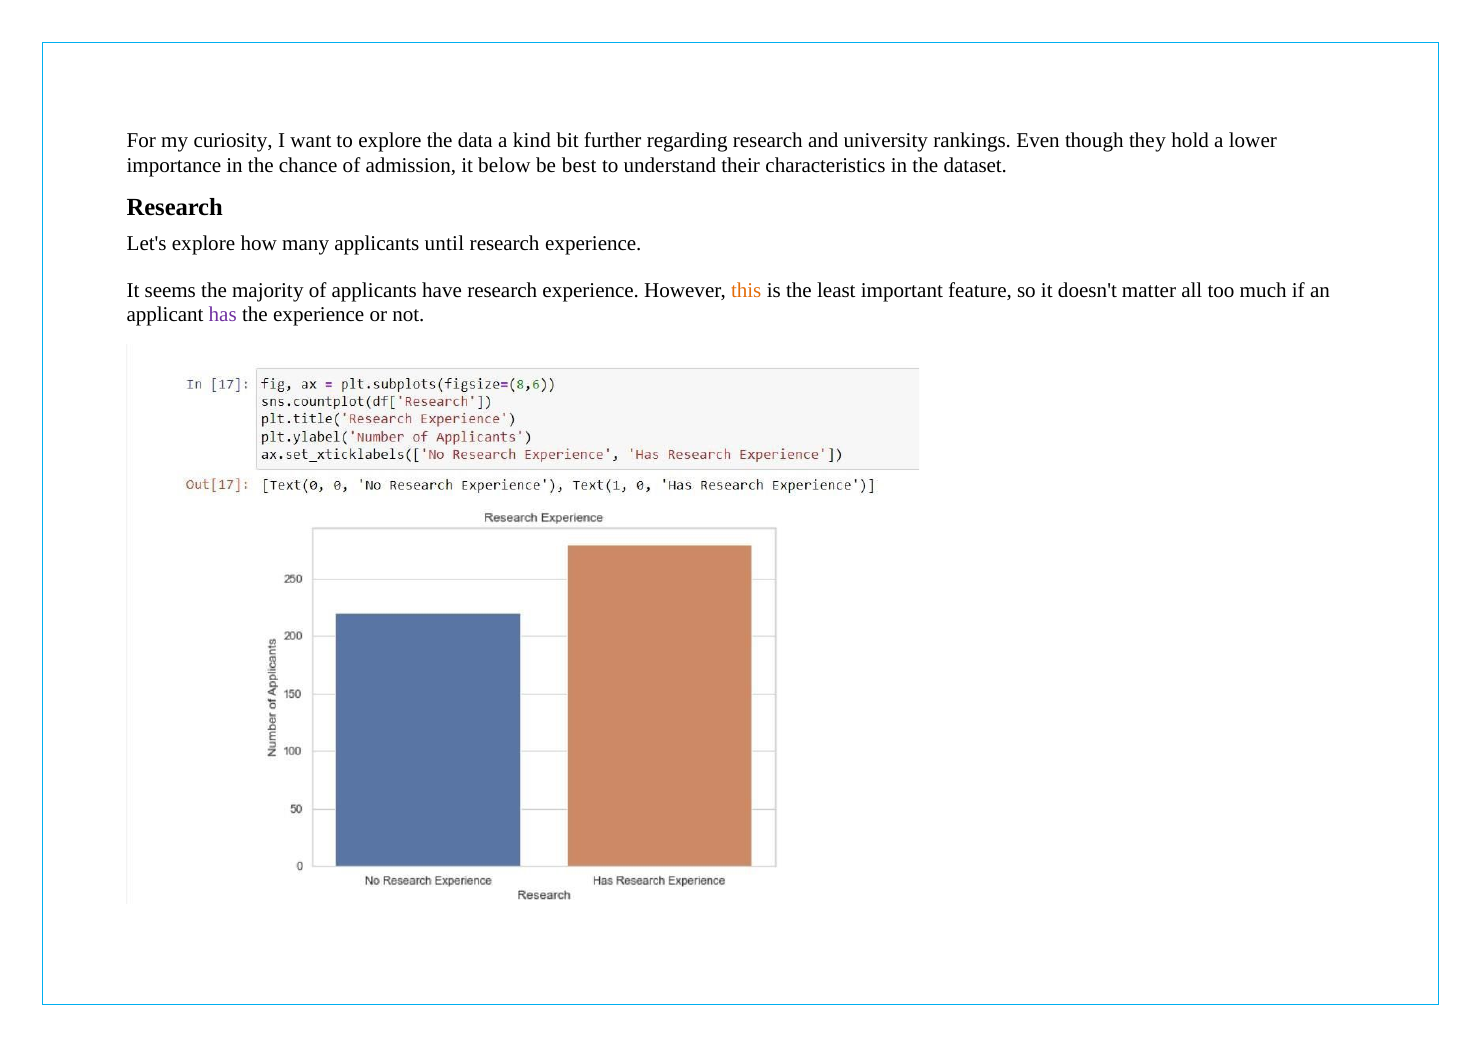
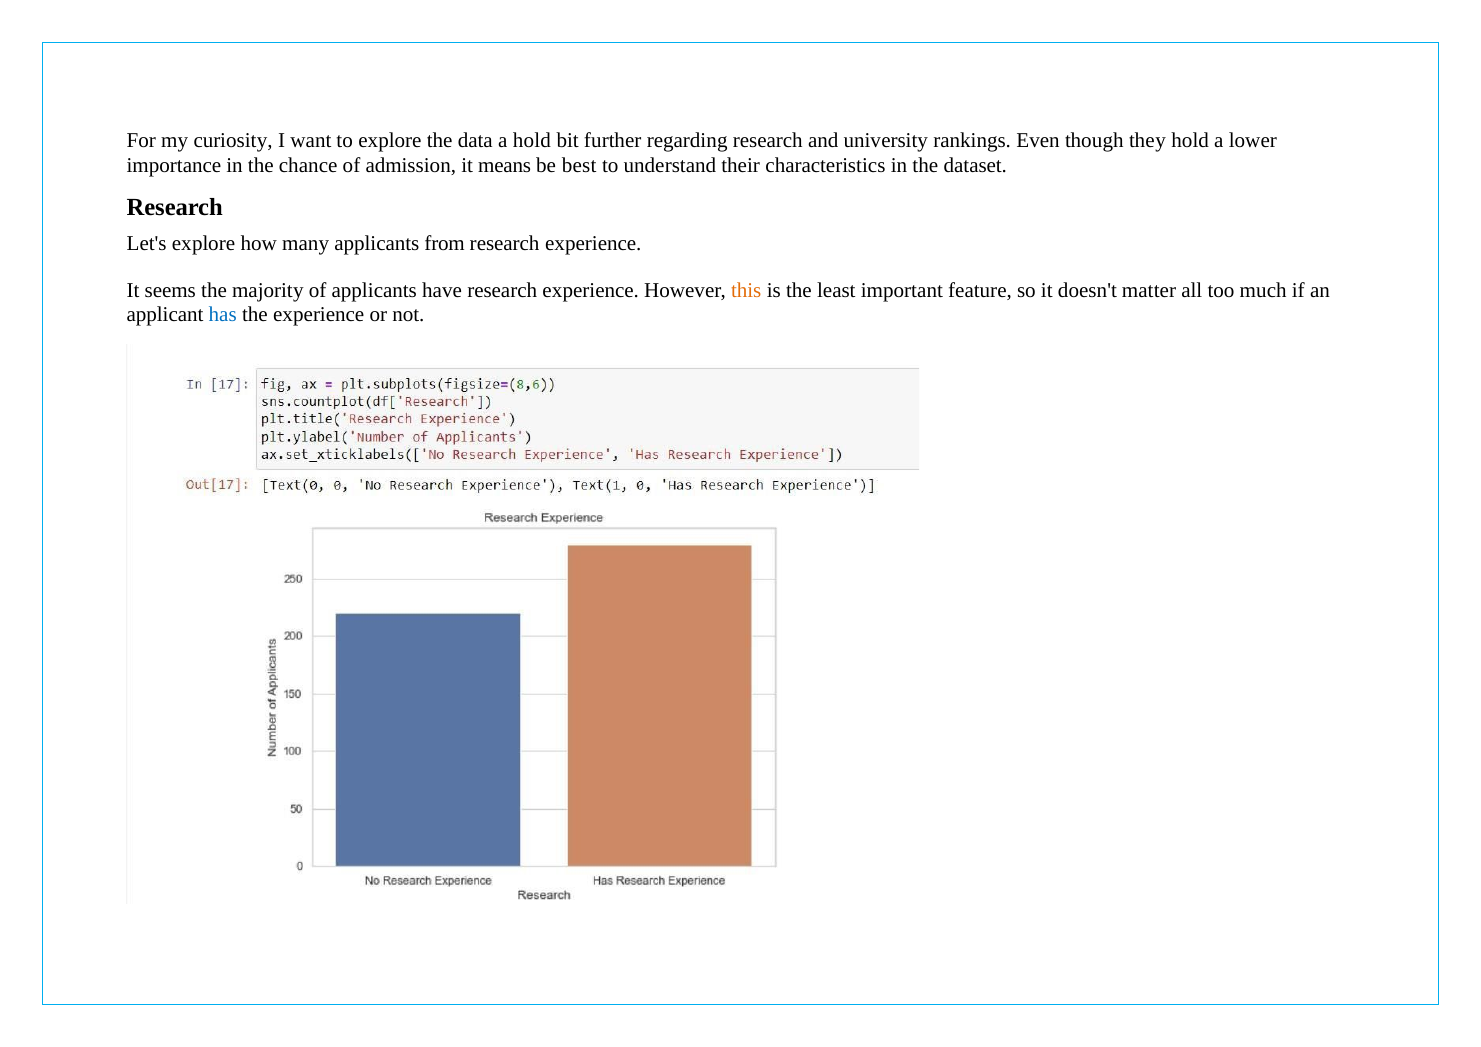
a kind: kind -> hold
below: below -> means
until: until -> from
has colour: purple -> blue
